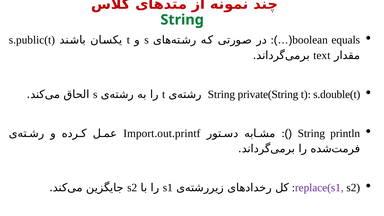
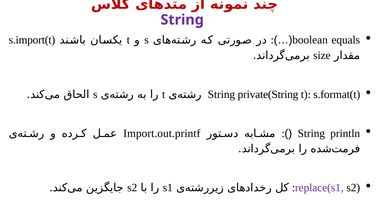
String at (182, 20) colour: green -> purple
s.public(t: s.public(t -> s.import(t
text: text -> size
s.double(t: s.double(t -> s.format(t
